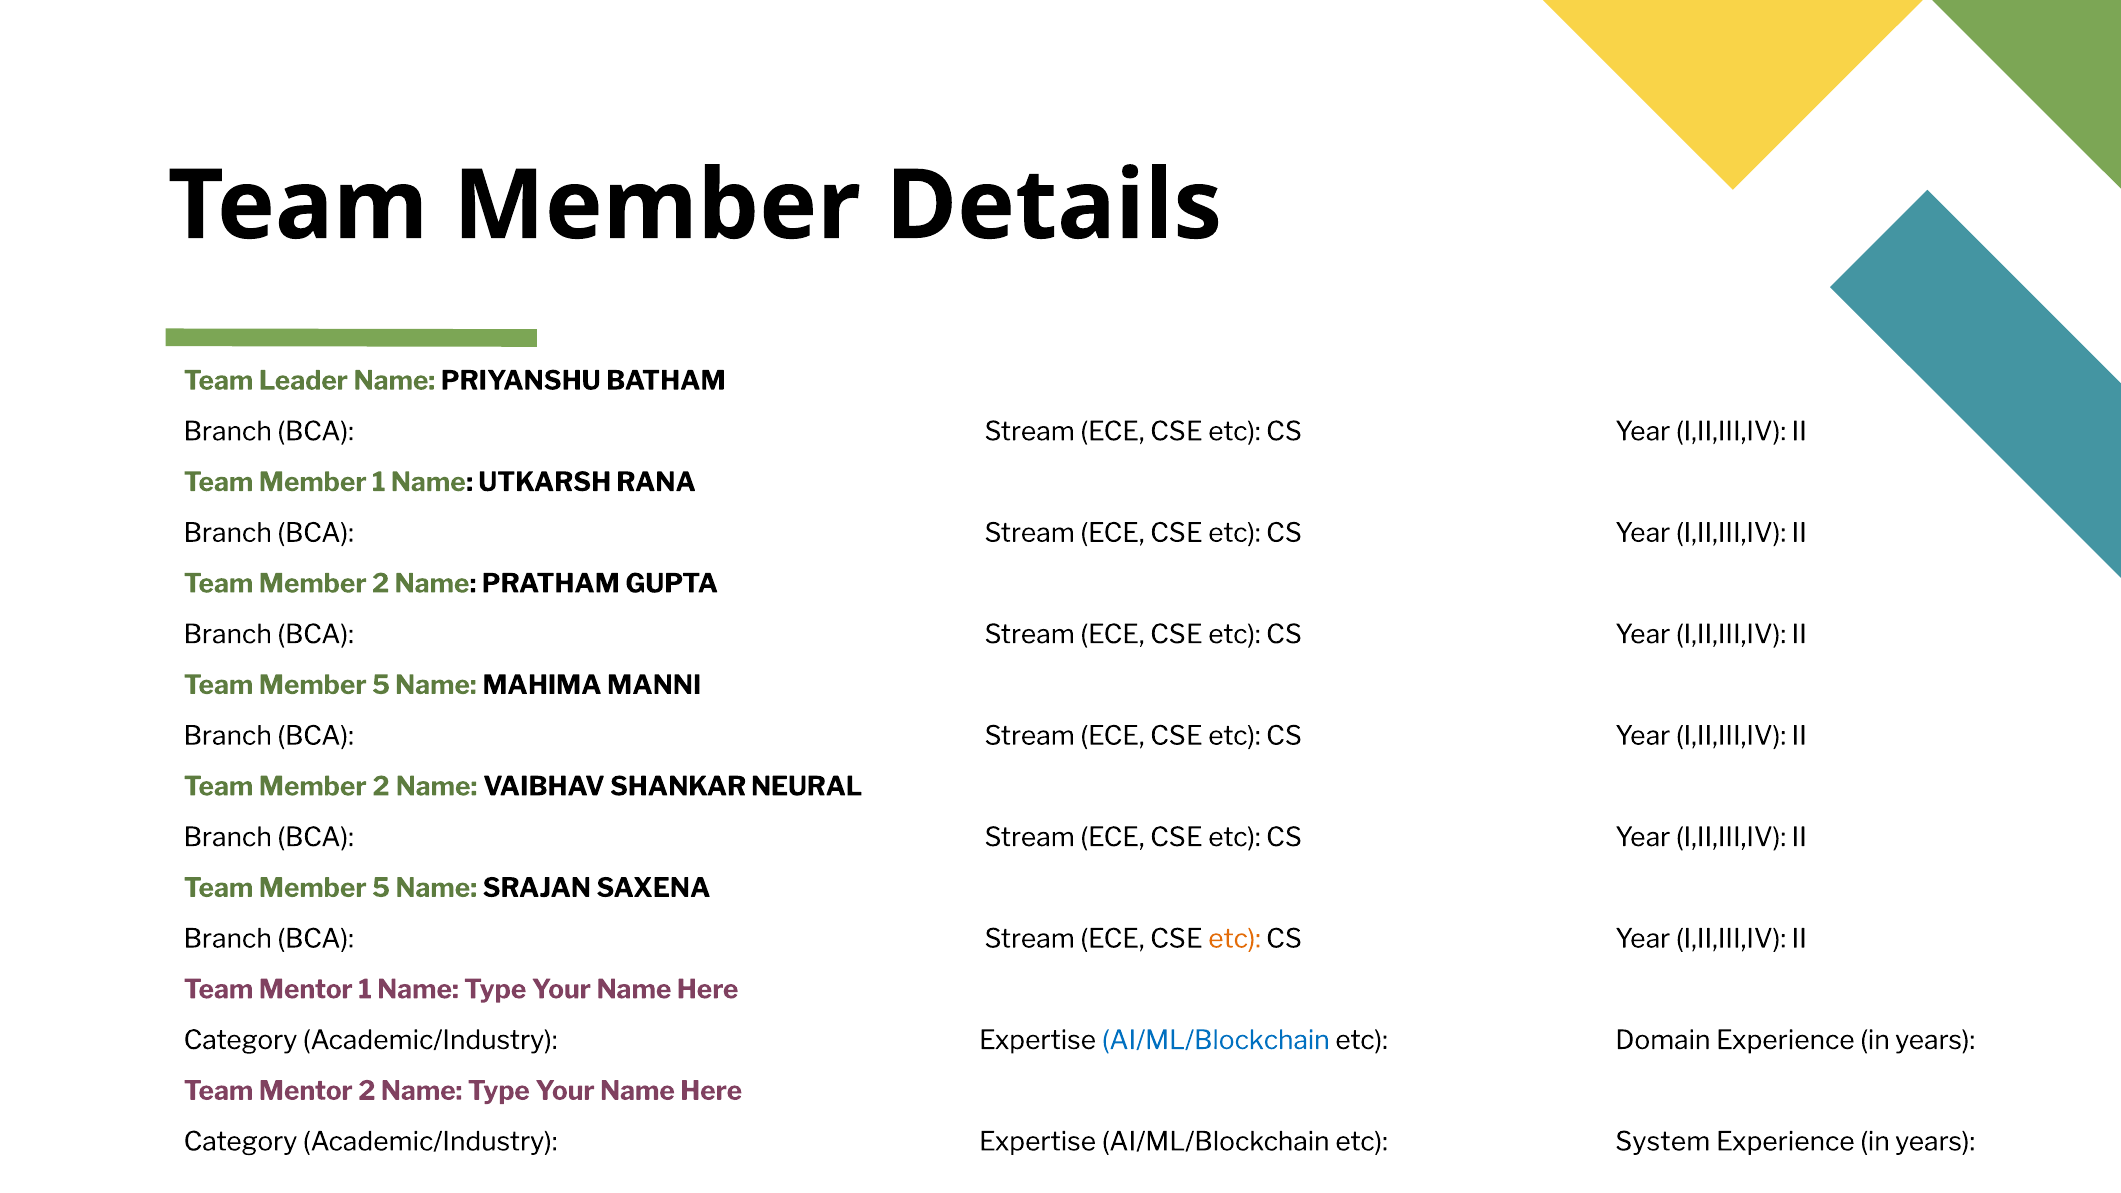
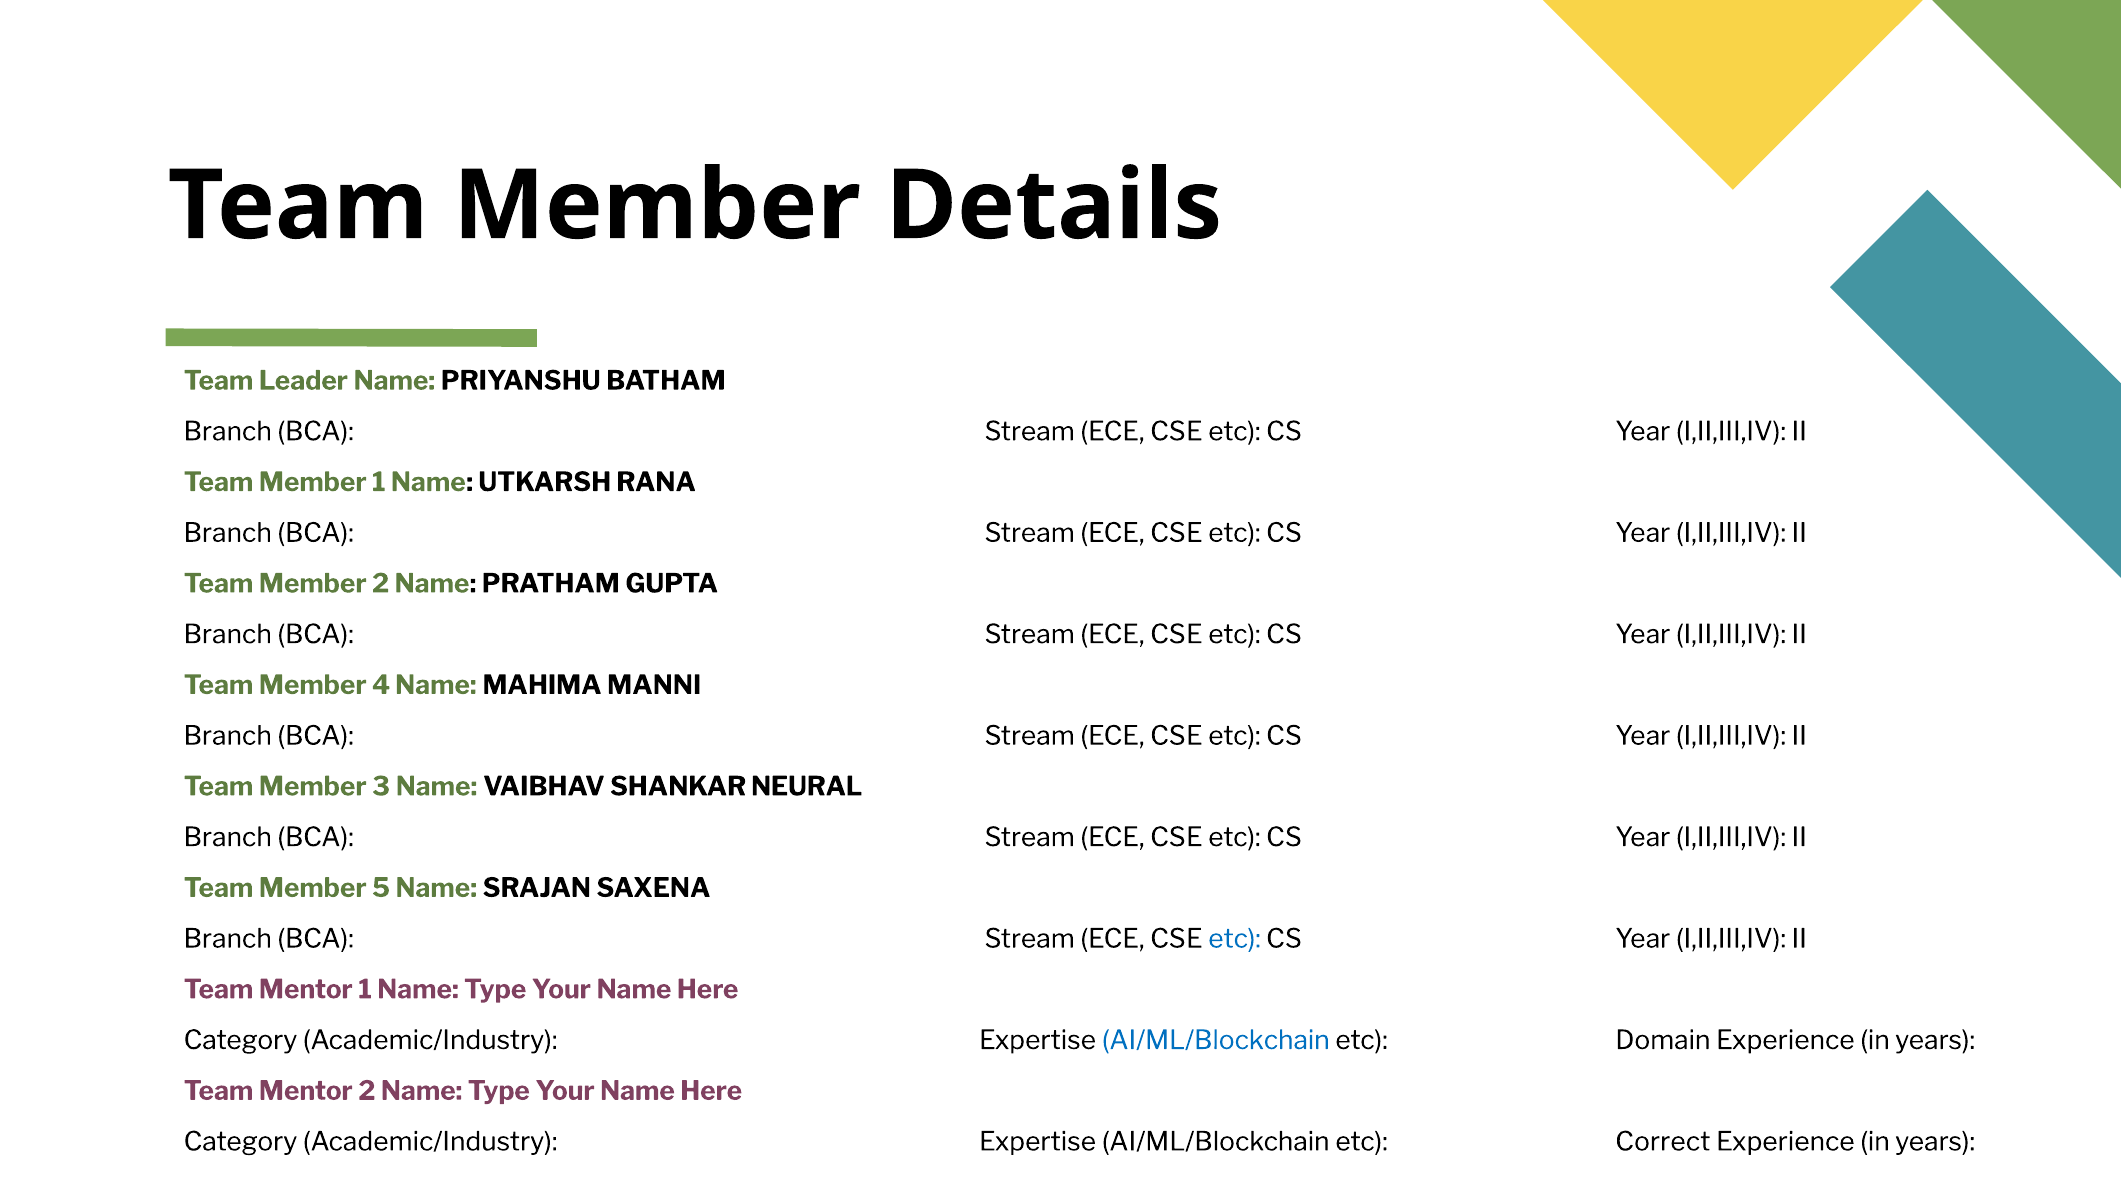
5 at (381, 685): 5 -> 4
2 at (381, 787): 2 -> 3
etc at (1234, 939) colour: orange -> blue
System: System -> Correct
